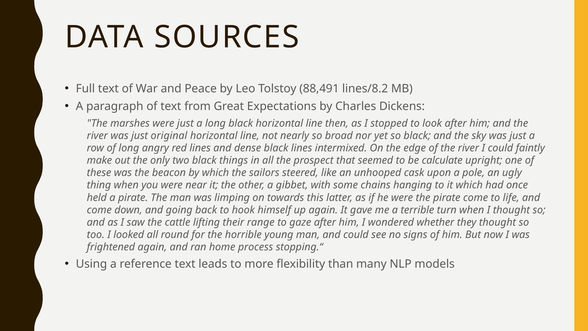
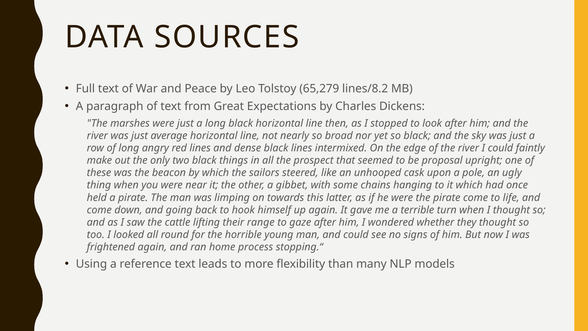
88,491: 88,491 -> 65,279
original: original -> average
calculate: calculate -> proposal
